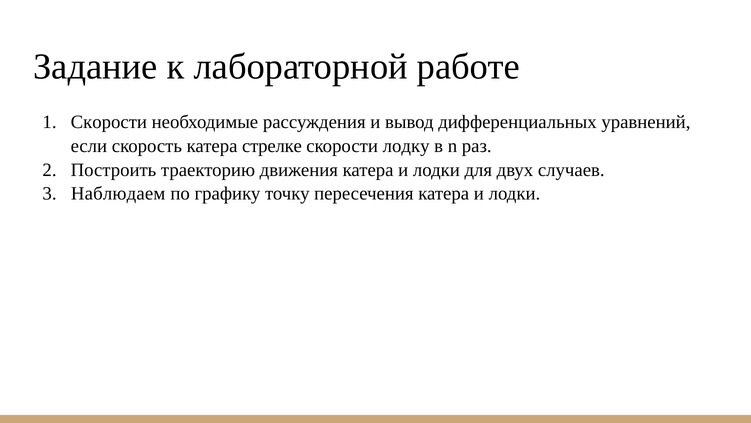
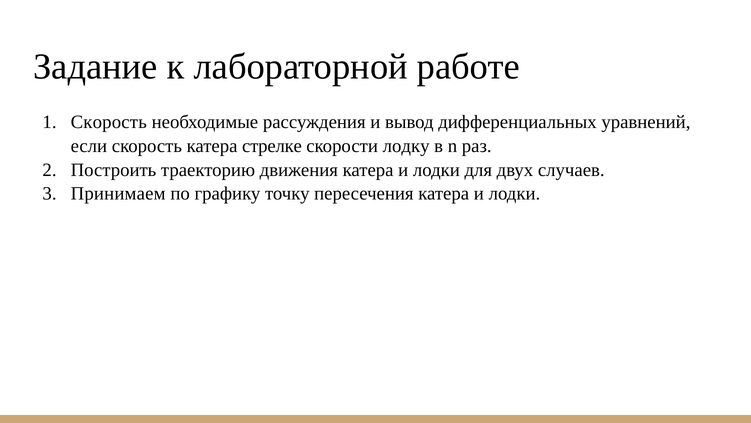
Скорости at (109, 122): Скорости -> Скорость
Наблюдаем: Наблюдаем -> Принимаем
